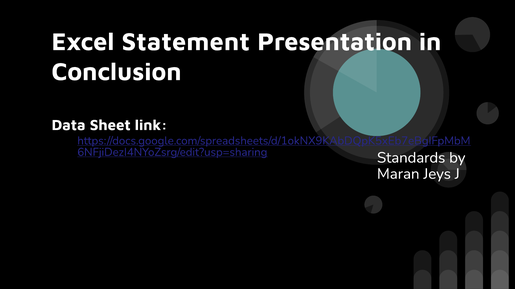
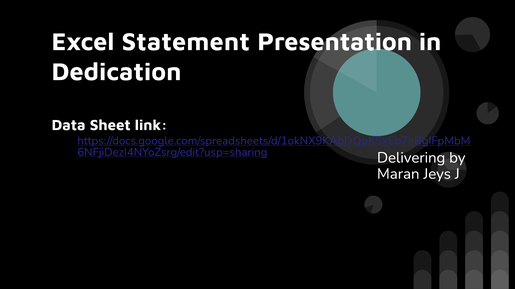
Conclusion: Conclusion -> Dedication
Standards: Standards -> Delivering
